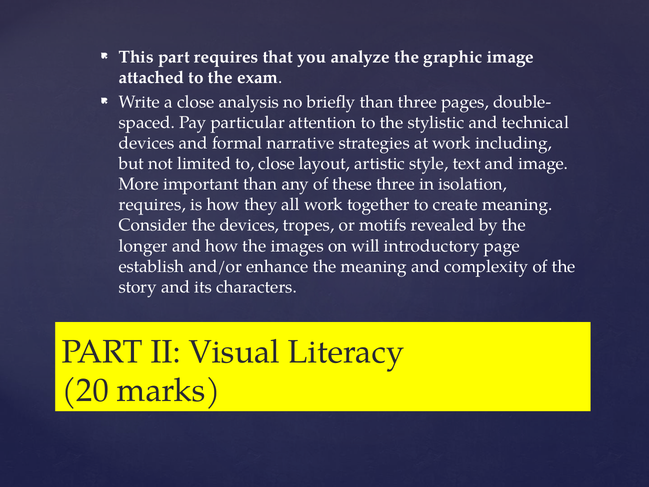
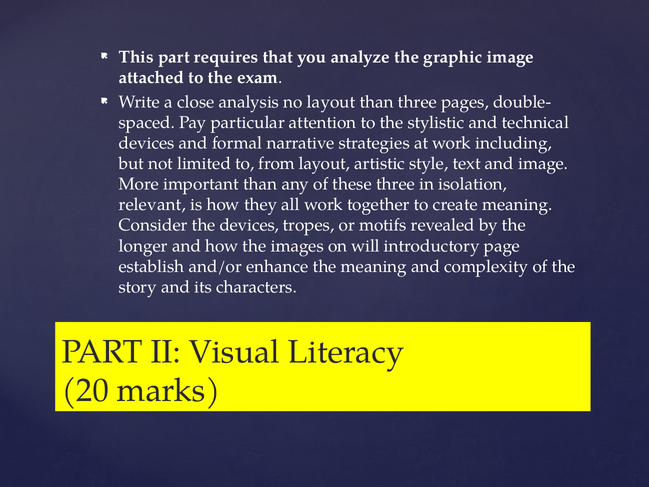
no briefly: briefly -> layout
to close: close -> from
requires at (152, 205): requires -> relevant
